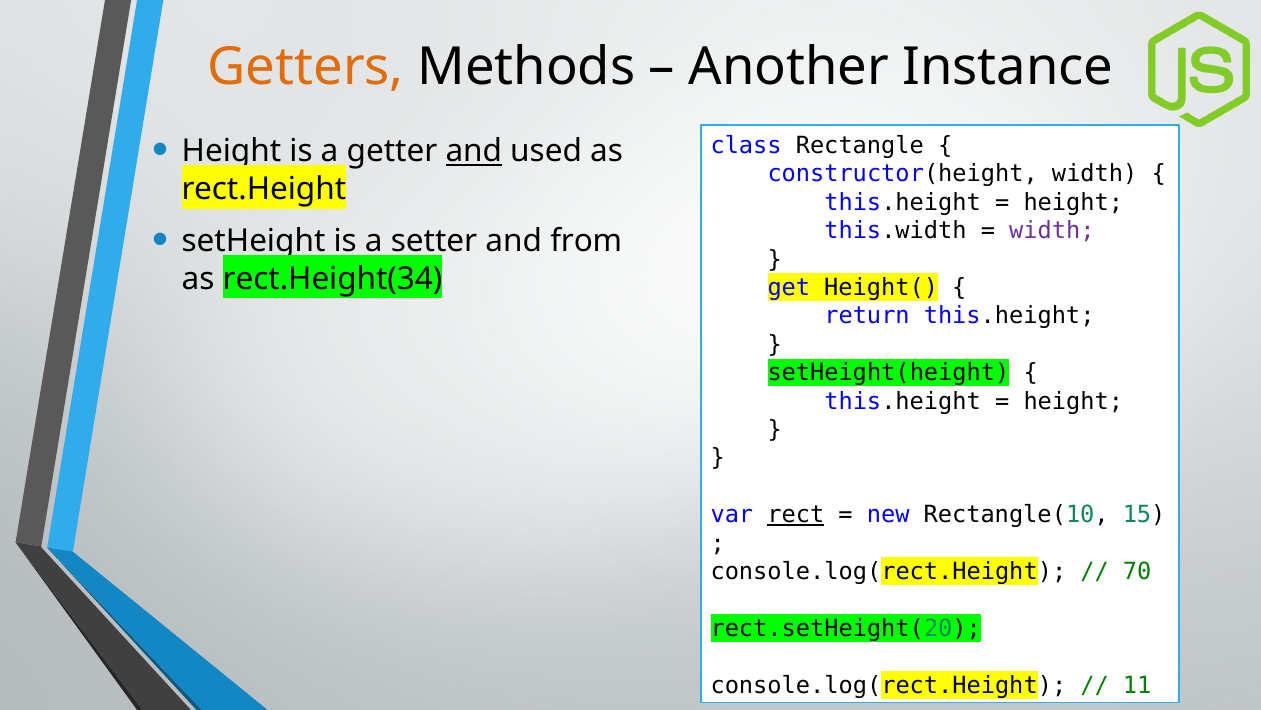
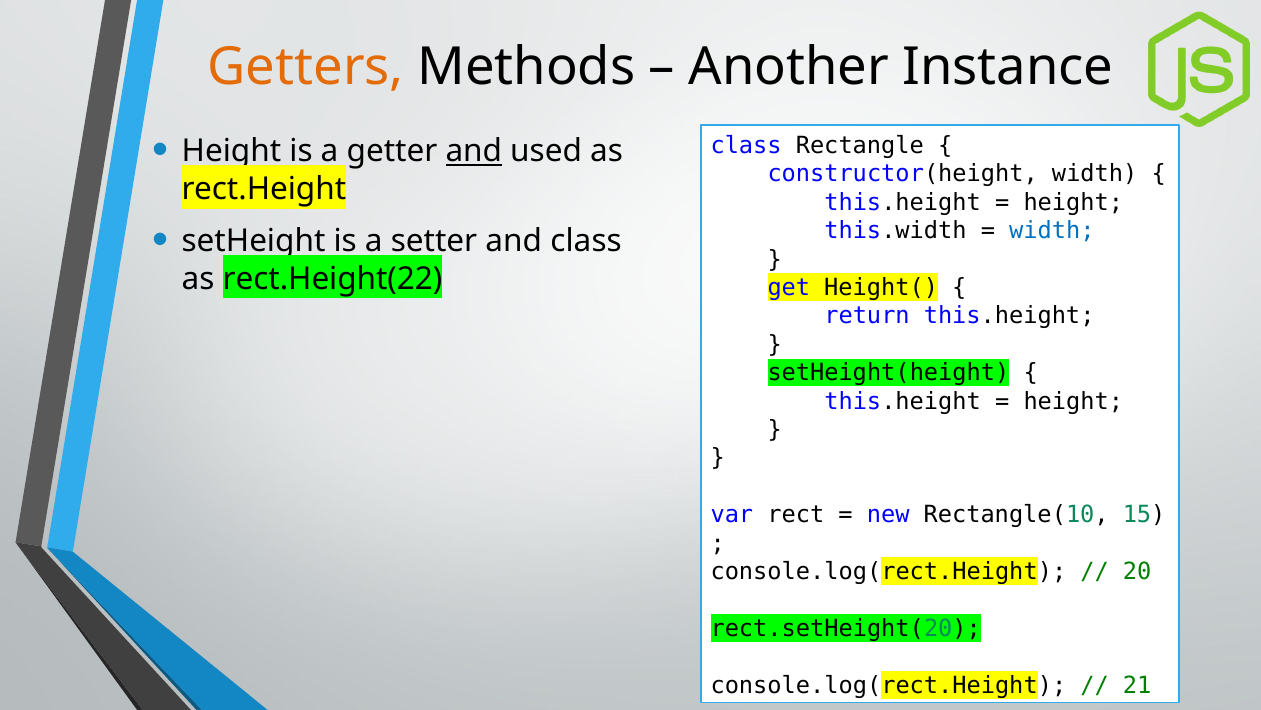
and from: from -> class
width at (1052, 231) colour: purple -> blue
rect.Height(34: rect.Height(34 -> rect.Height(22
rect underline: present -> none
70: 70 -> 20
11: 11 -> 21
